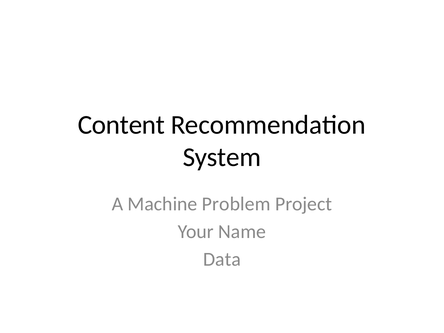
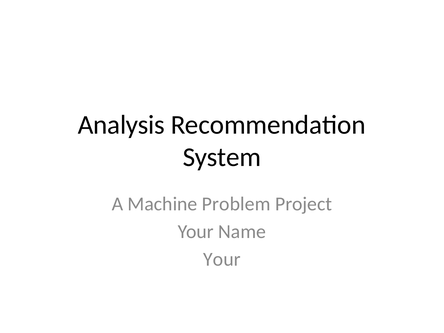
Content: Content -> Analysis
Data at (222, 259): Data -> Your
